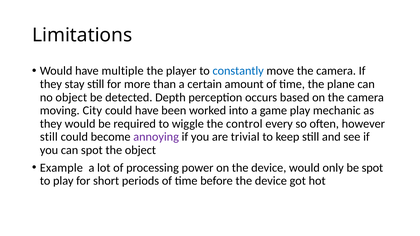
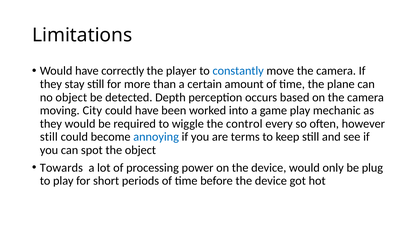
multiple: multiple -> correctly
annoying colour: purple -> blue
trivial: trivial -> terms
Example: Example -> Towards
be spot: spot -> plug
